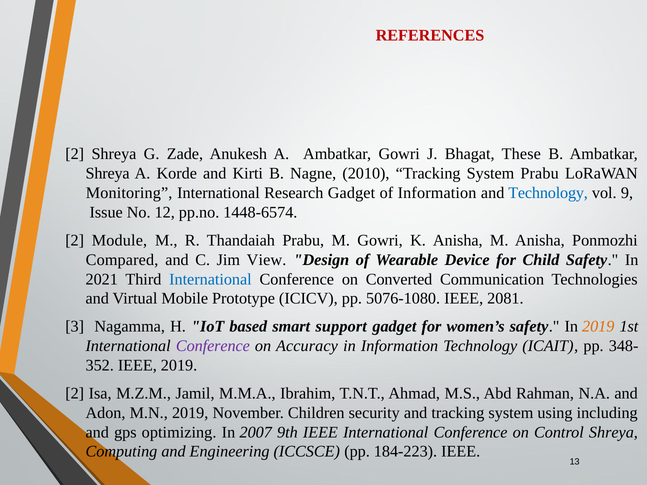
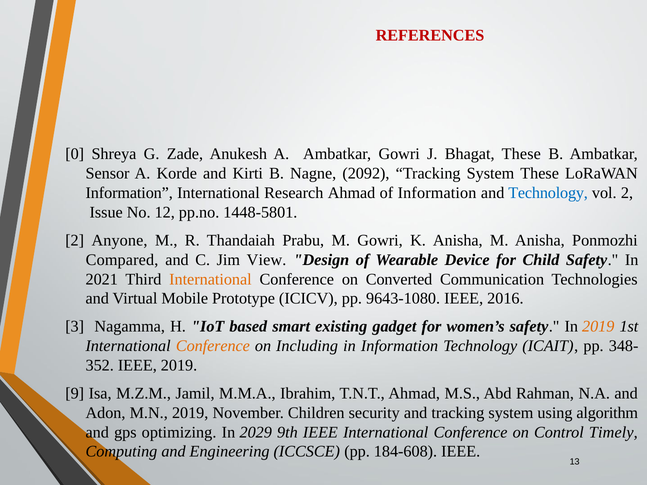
2 at (75, 154): 2 -> 0
Shreya at (108, 174): Shreya -> Sensor
2010: 2010 -> 2092
System Prabu: Prabu -> These
Monitoring at (129, 193): Monitoring -> Information
Research Gadget: Gadget -> Ahmad
vol 9: 9 -> 2
1448-6574: 1448-6574 -> 1448-5801
Module: Module -> Anyone
International at (210, 279) colour: blue -> orange
5076-1080: 5076-1080 -> 9643-1080
2081: 2081 -> 2016
support: support -> existing
Conference at (213, 346) colour: purple -> orange
Accuracy: Accuracy -> Including
2 at (75, 394): 2 -> 9
including: including -> algorithm
2007: 2007 -> 2029
Control Shreya: Shreya -> Timely
184-223: 184-223 -> 184-608
